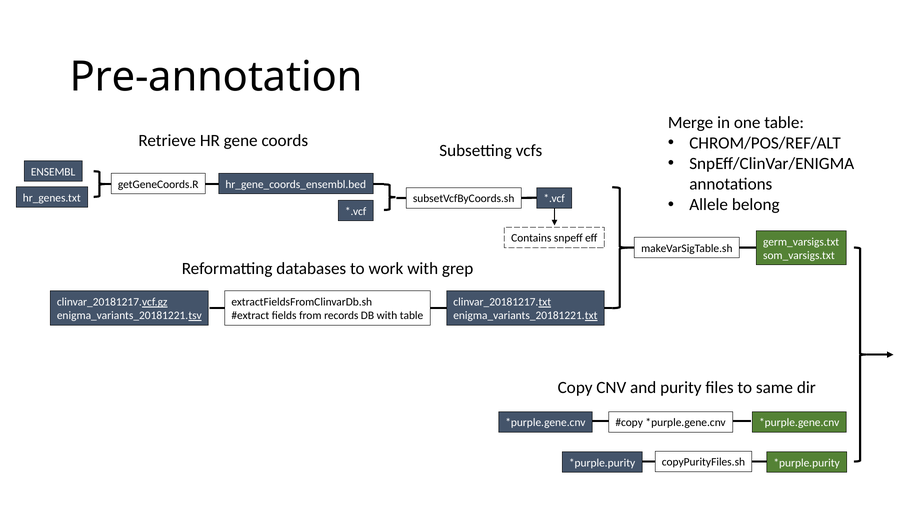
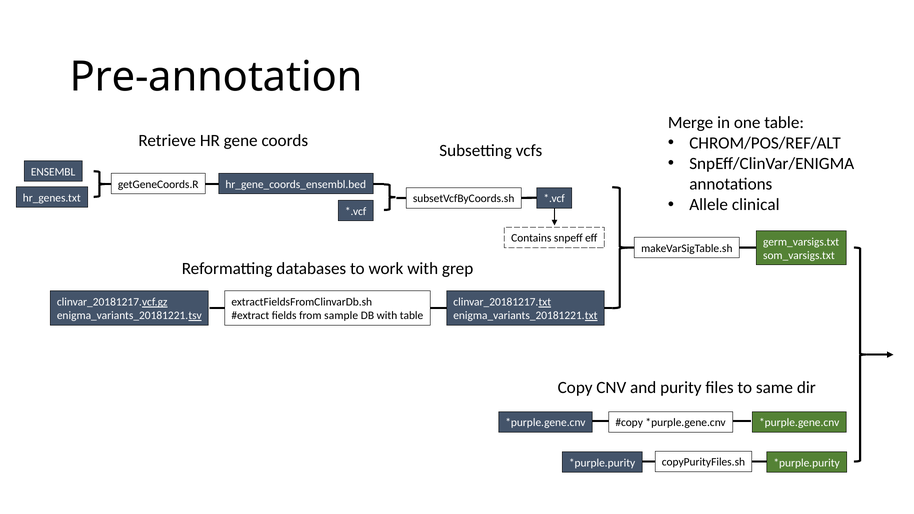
belong: belong -> clinical
records: records -> sample
